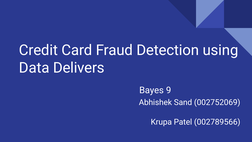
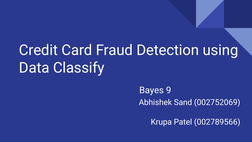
Delivers: Delivers -> Classify
